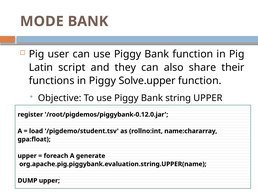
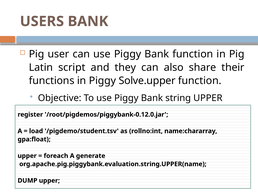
MODE: MODE -> USERS
